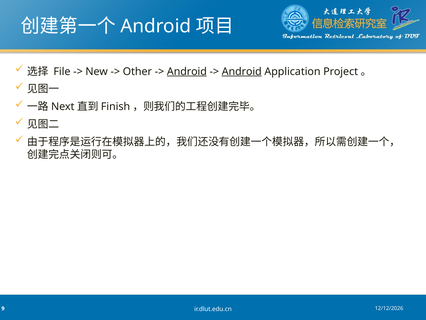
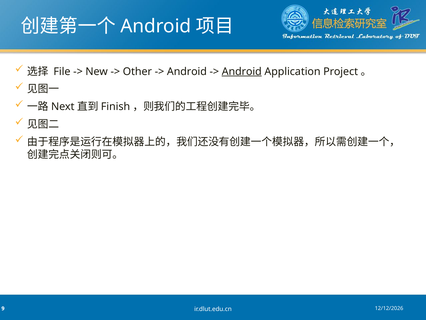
Android at (187, 71) underline: present -> none
